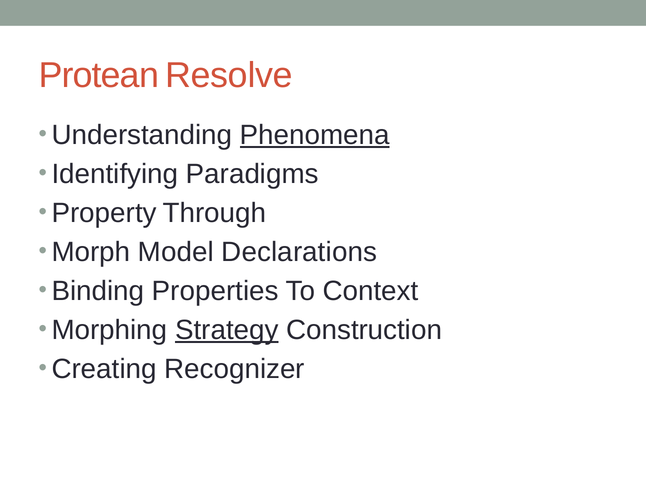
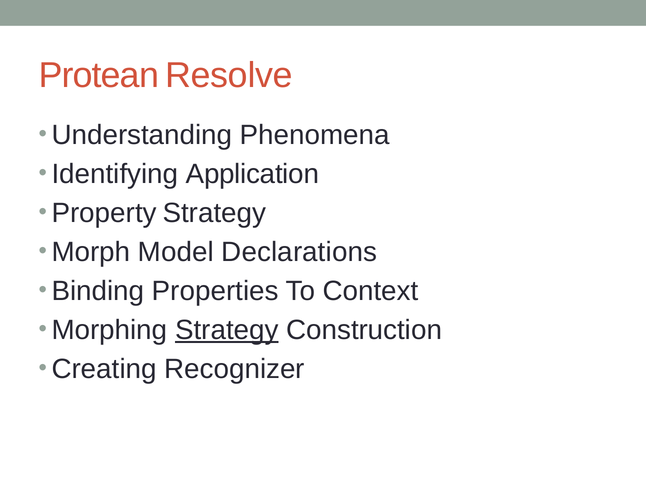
Phenomena underline: present -> none
Paradigms: Paradigms -> Application
Property Through: Through -> Strategy
